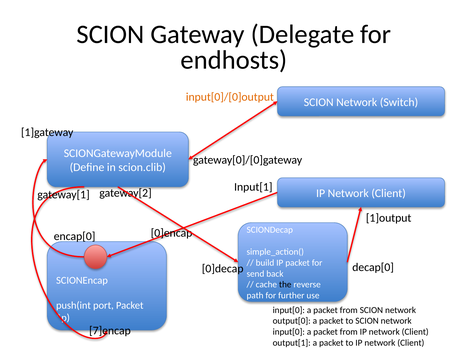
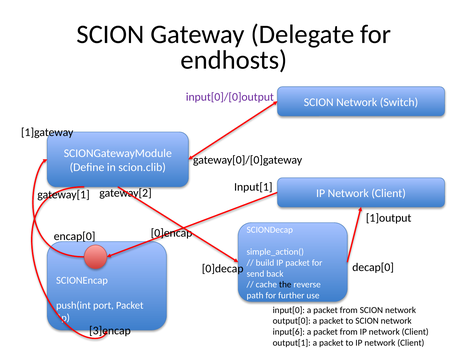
input[0]/[0]output colour: orange -> purple
7]encap: 7]encap -> 3]encap
input[0 at (289, 332): input[0 -> input[6
